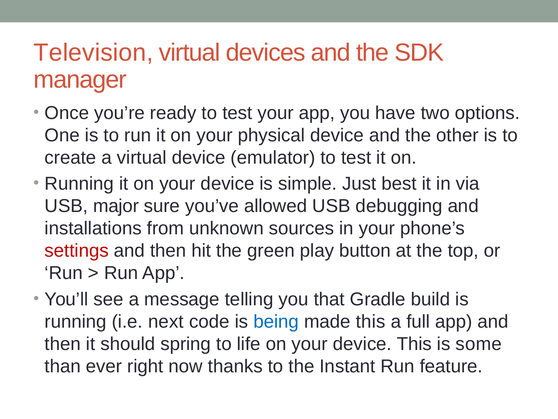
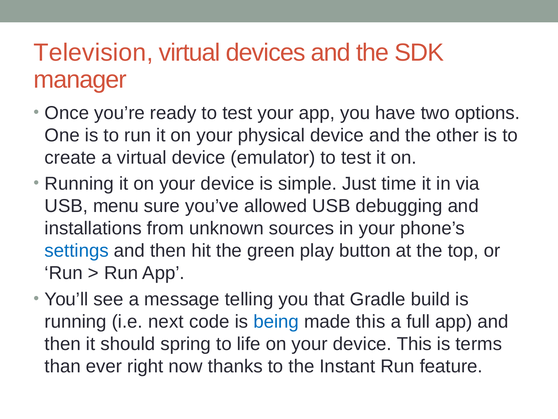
best: best -> time
major: major -> menu
settings colour: red -> blue
some: some -> terms
